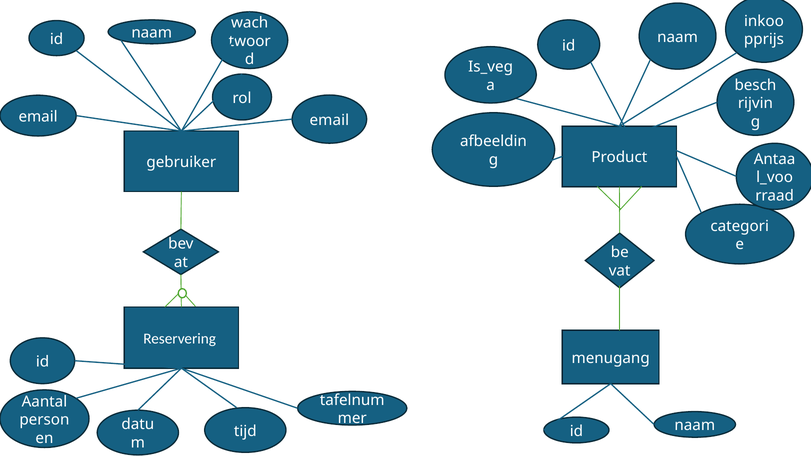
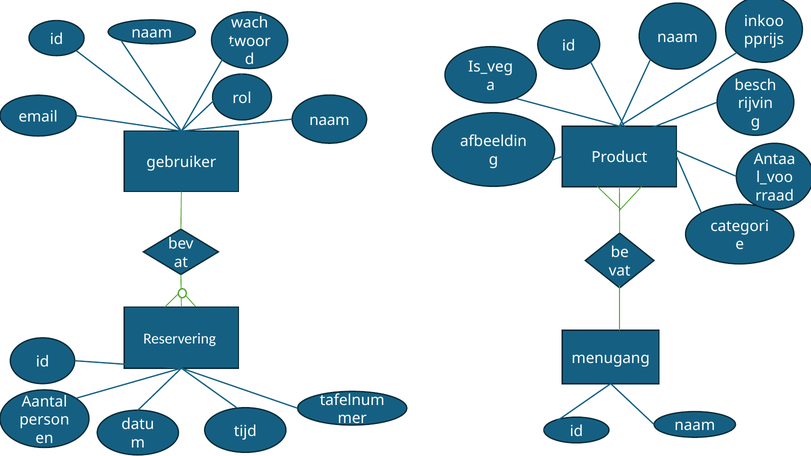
email at (329, 120): email -> naam
